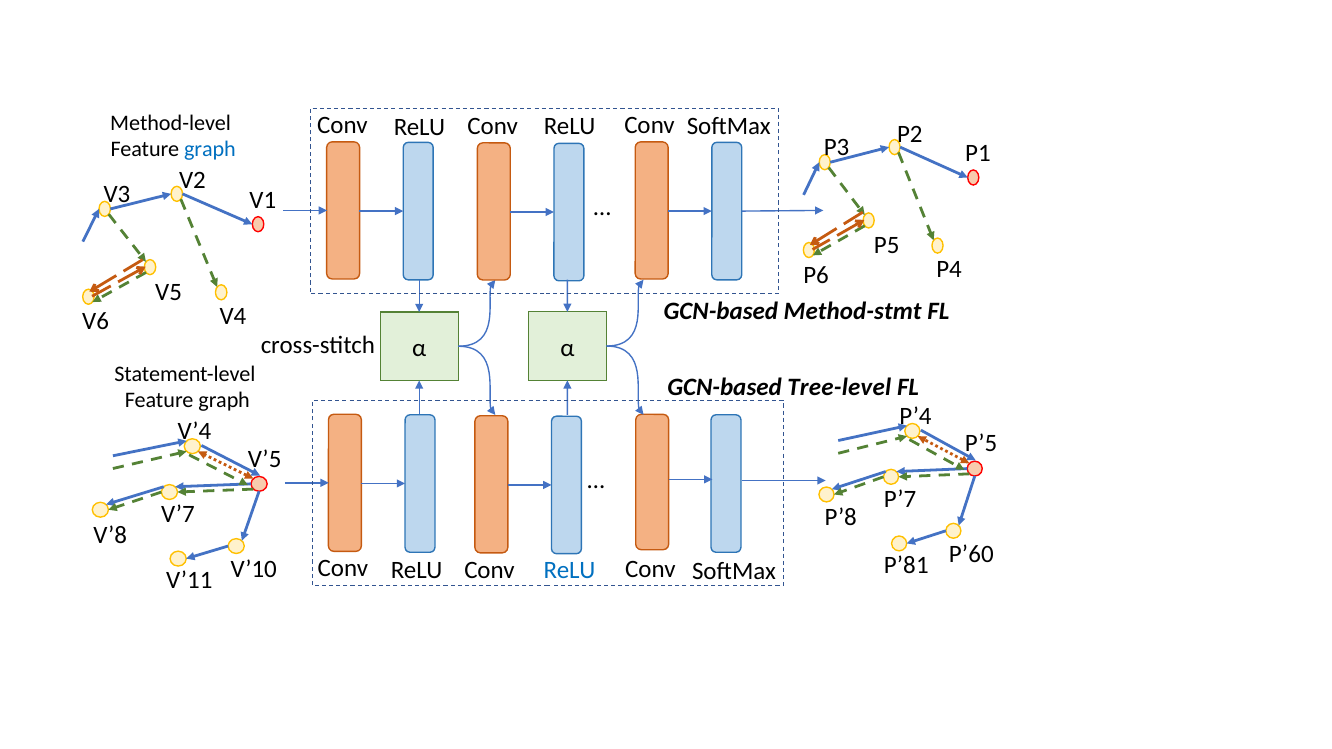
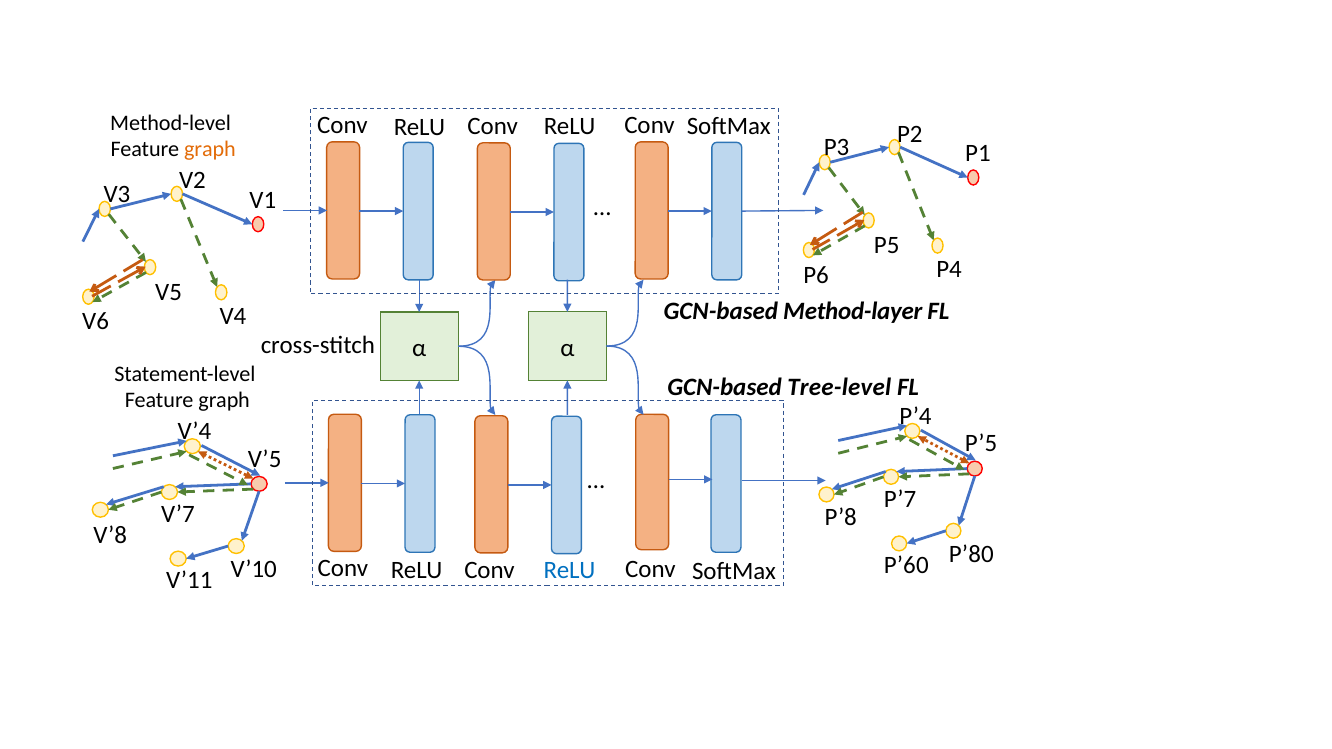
graph at (210, 150) colour: blue -> orange
Method-stmt: Method-stmt -> Method-layer
P’60: P’60 -> P’80
P’81: P’81 -> P’60
